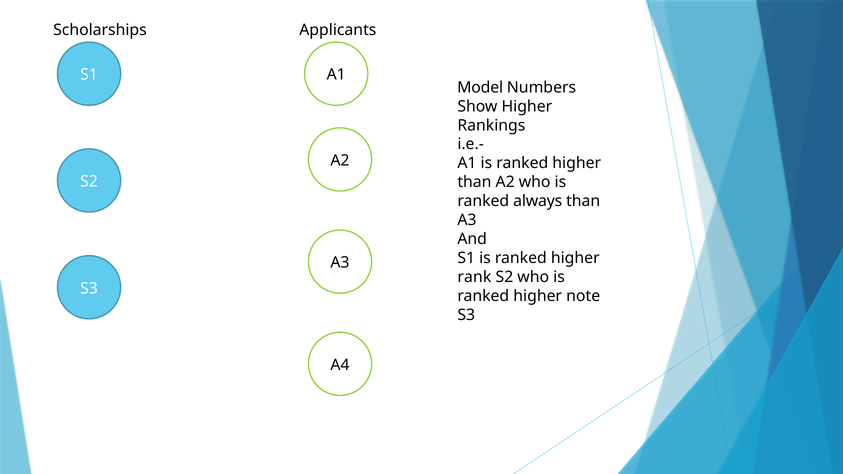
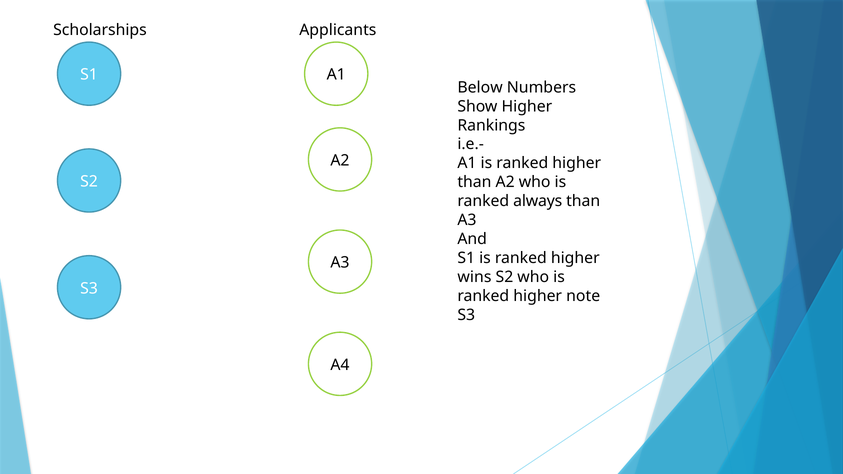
Model: Model -> Below
rank: rank -> wins
